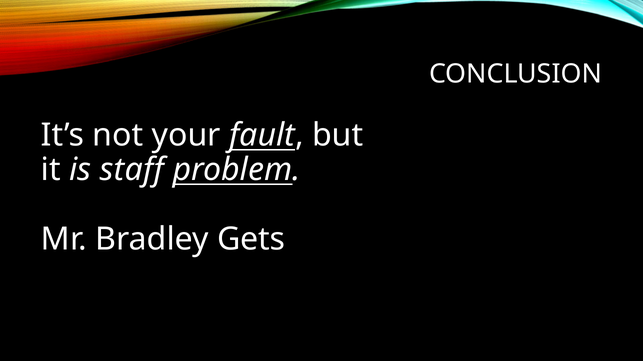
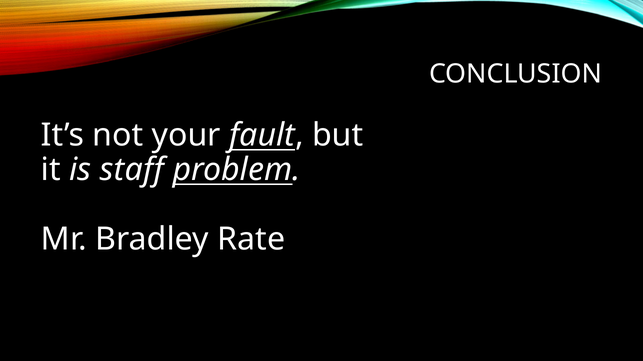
Gets: Gets -> Rate
